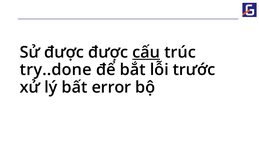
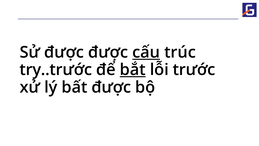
try..done: try..done -> try..trước
bắt underline: none -> present
bất error: error -> được
